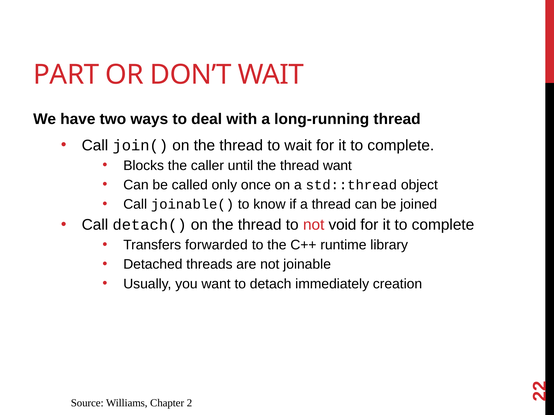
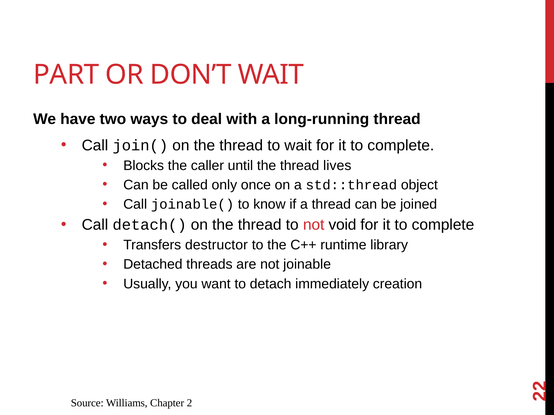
thread want: want -> lives
forwarded: forwarded -> destructor
